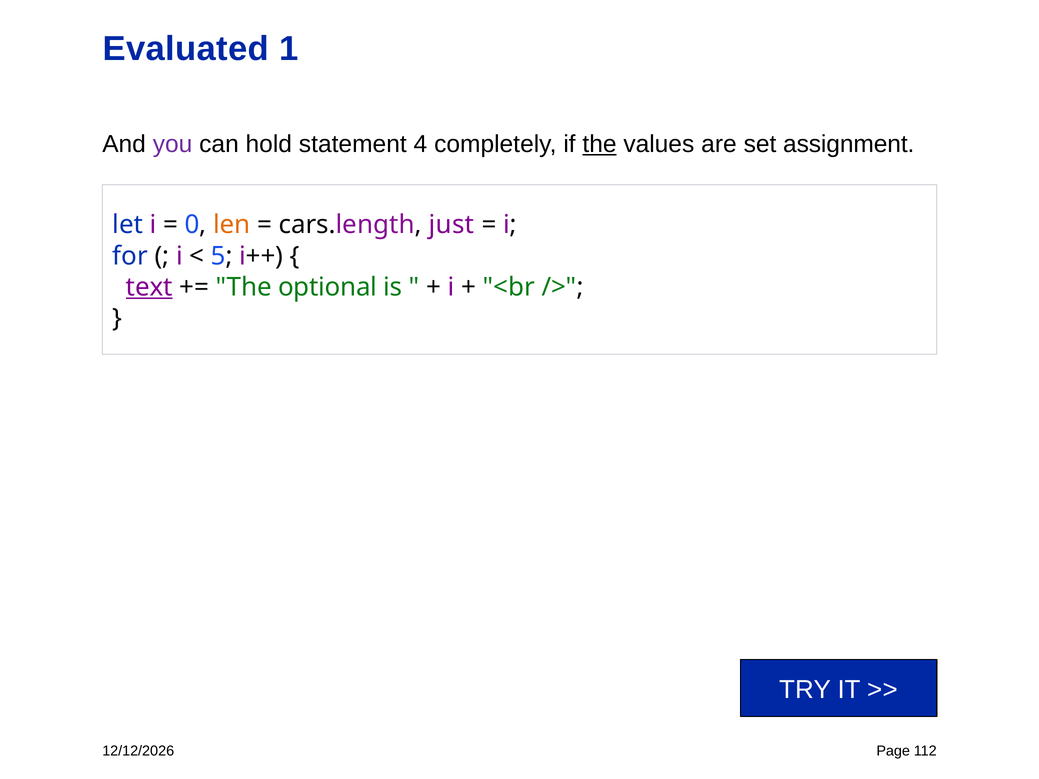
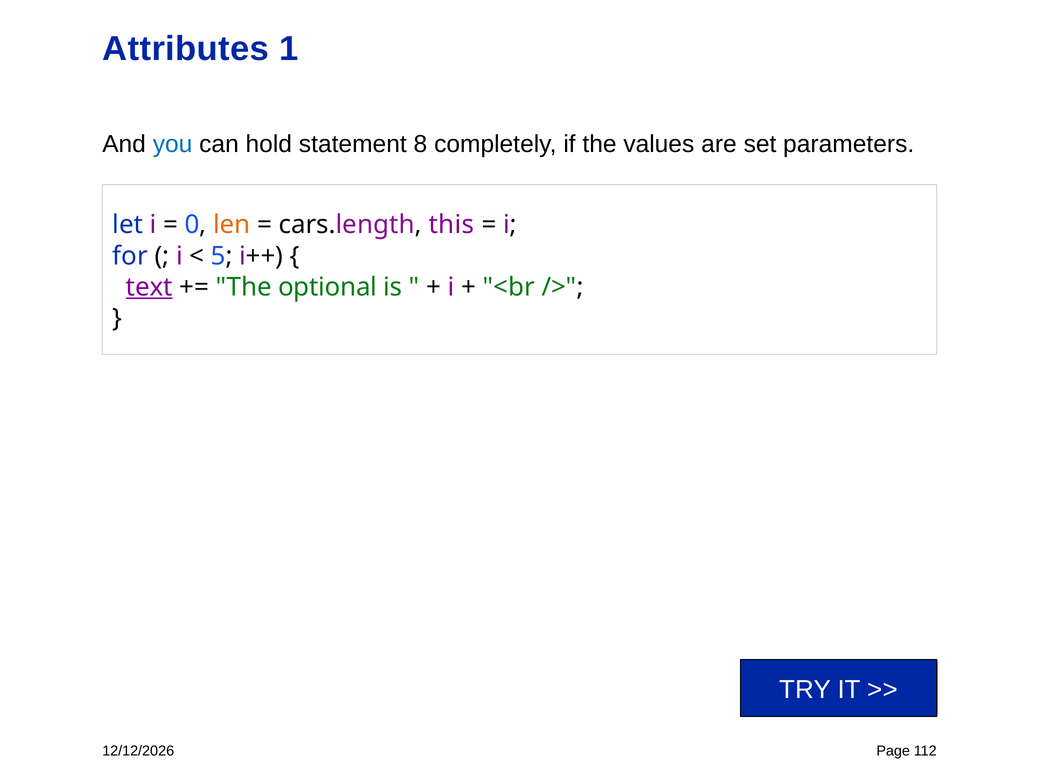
Evaluated: Evaluated -> Attributes
you colour: purple -> blue
4: 4 -> 8
the at (600, 144) underline: present -> none
assignment: assignment -> parameters
just: just -> this
